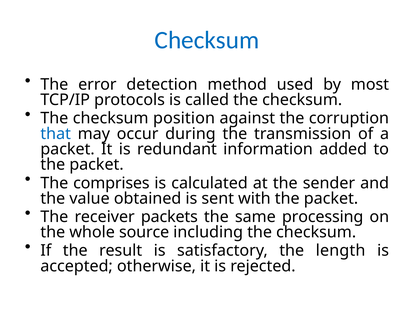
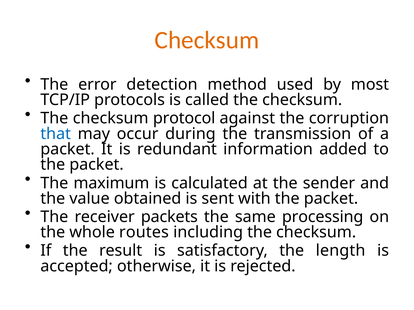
Checksum at (207, 40) colour: blue -> orange
position: position -> protocol
comprises: comprises -> maximum
source: source -> routes
